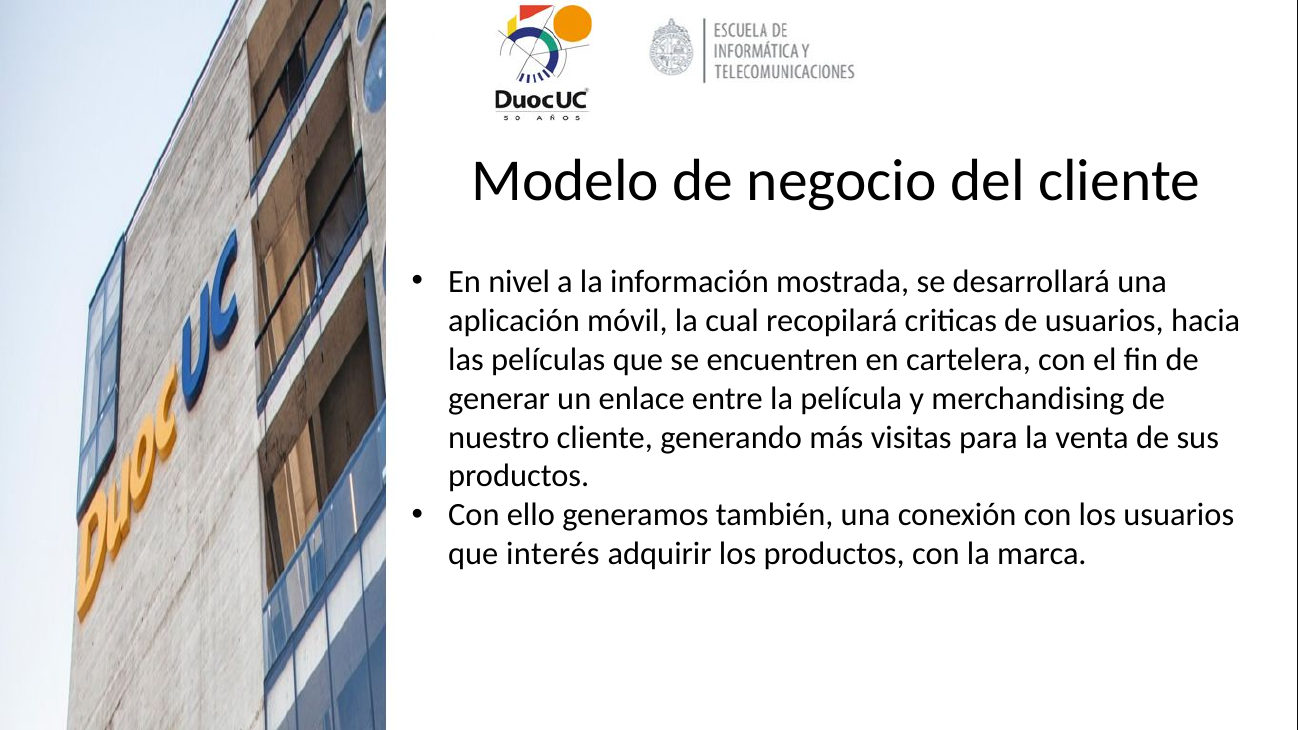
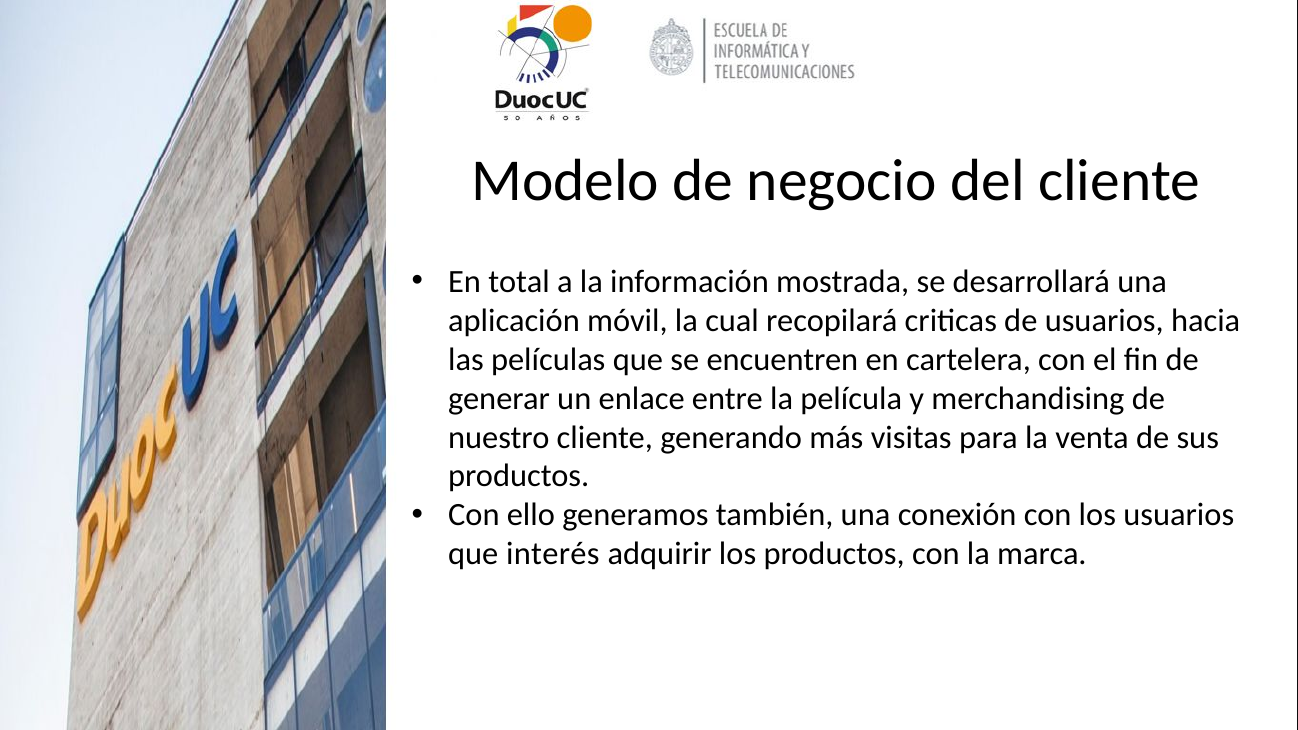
nivel: nivel -> total
